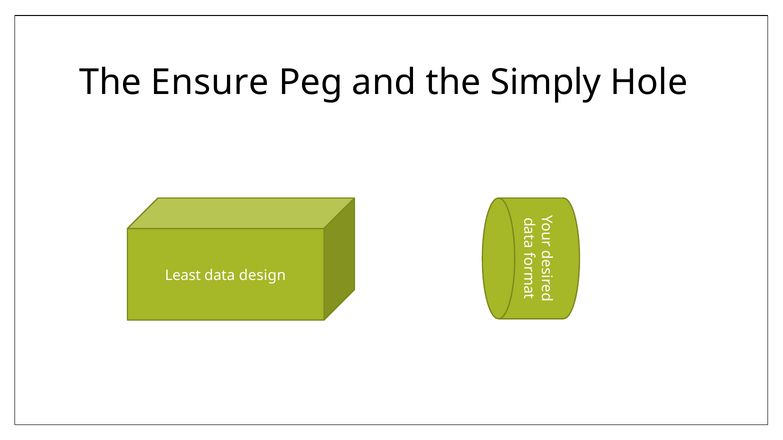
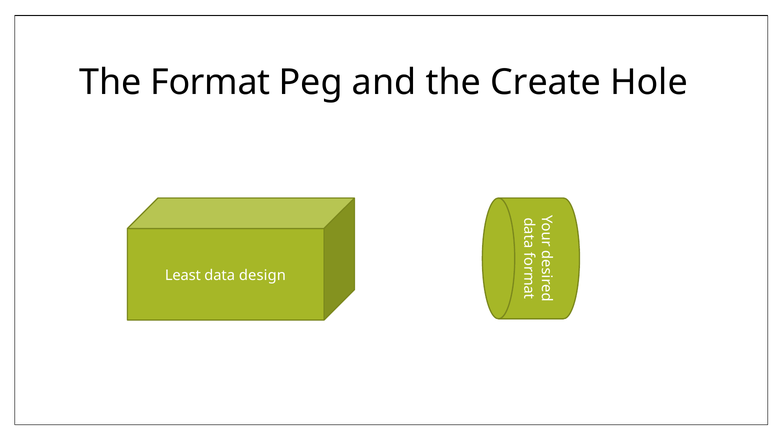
Ensure: Ensure -> Format
Simply: Simply -> Create
